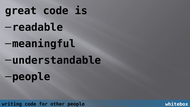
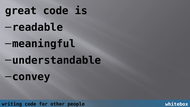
people at (31, 77): people -> convey
